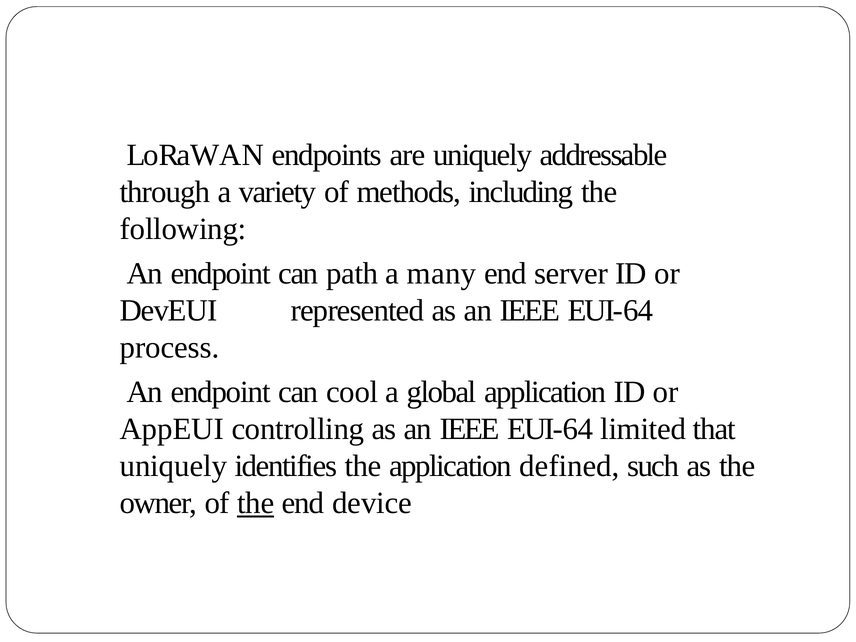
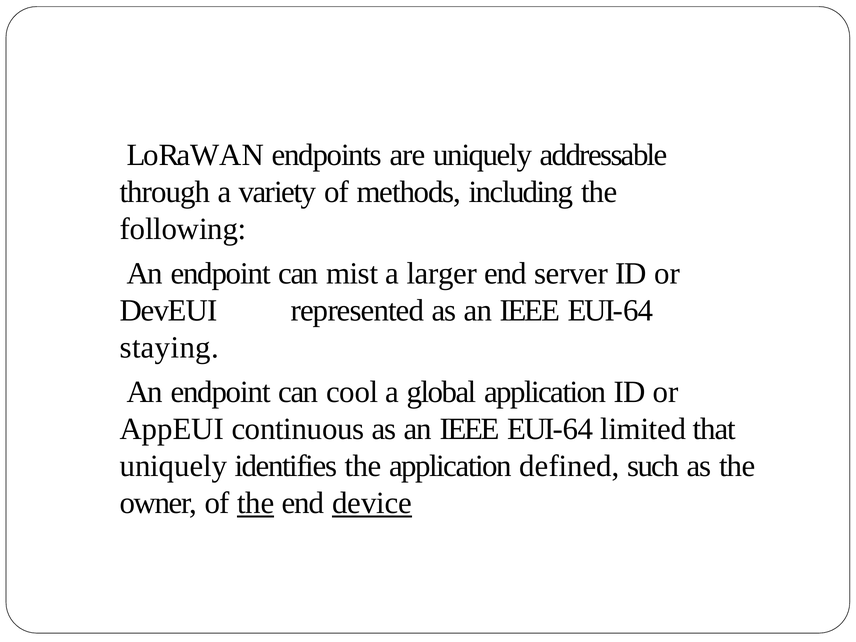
path: path -> mist
many: many -> larger
process: process -> staying
controlling: controlling -> continuous
device underline: none -> present
